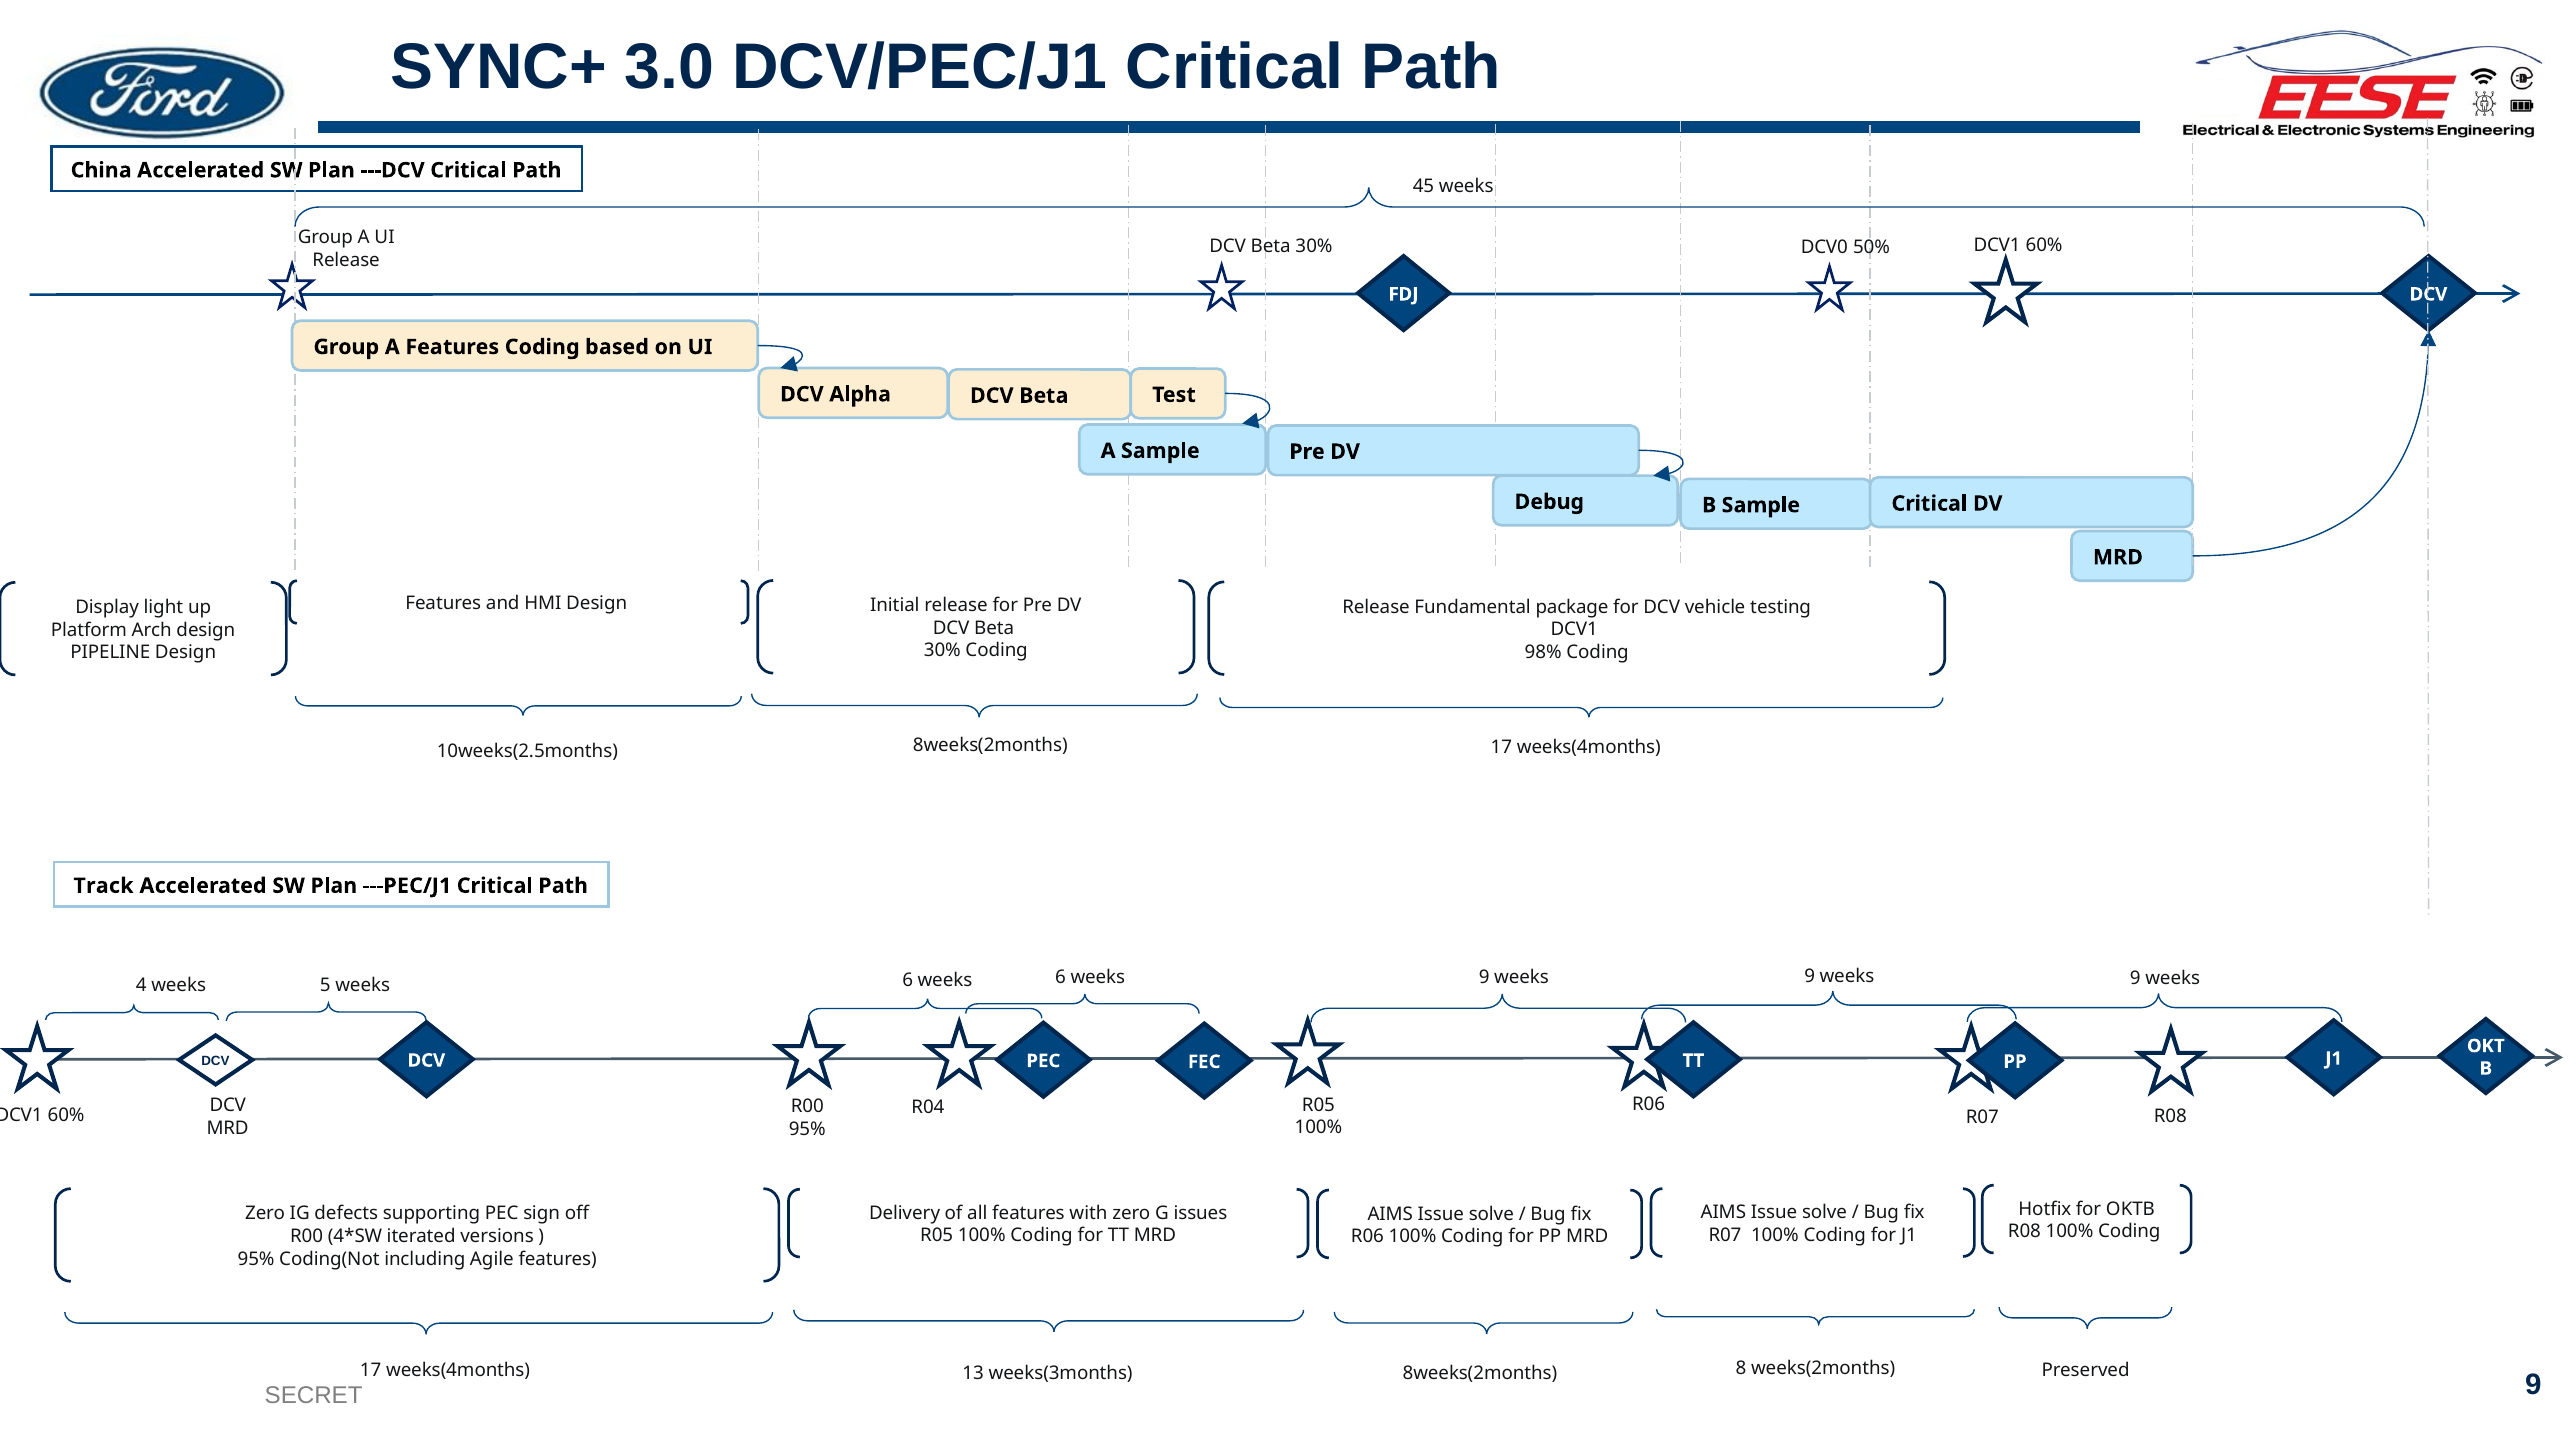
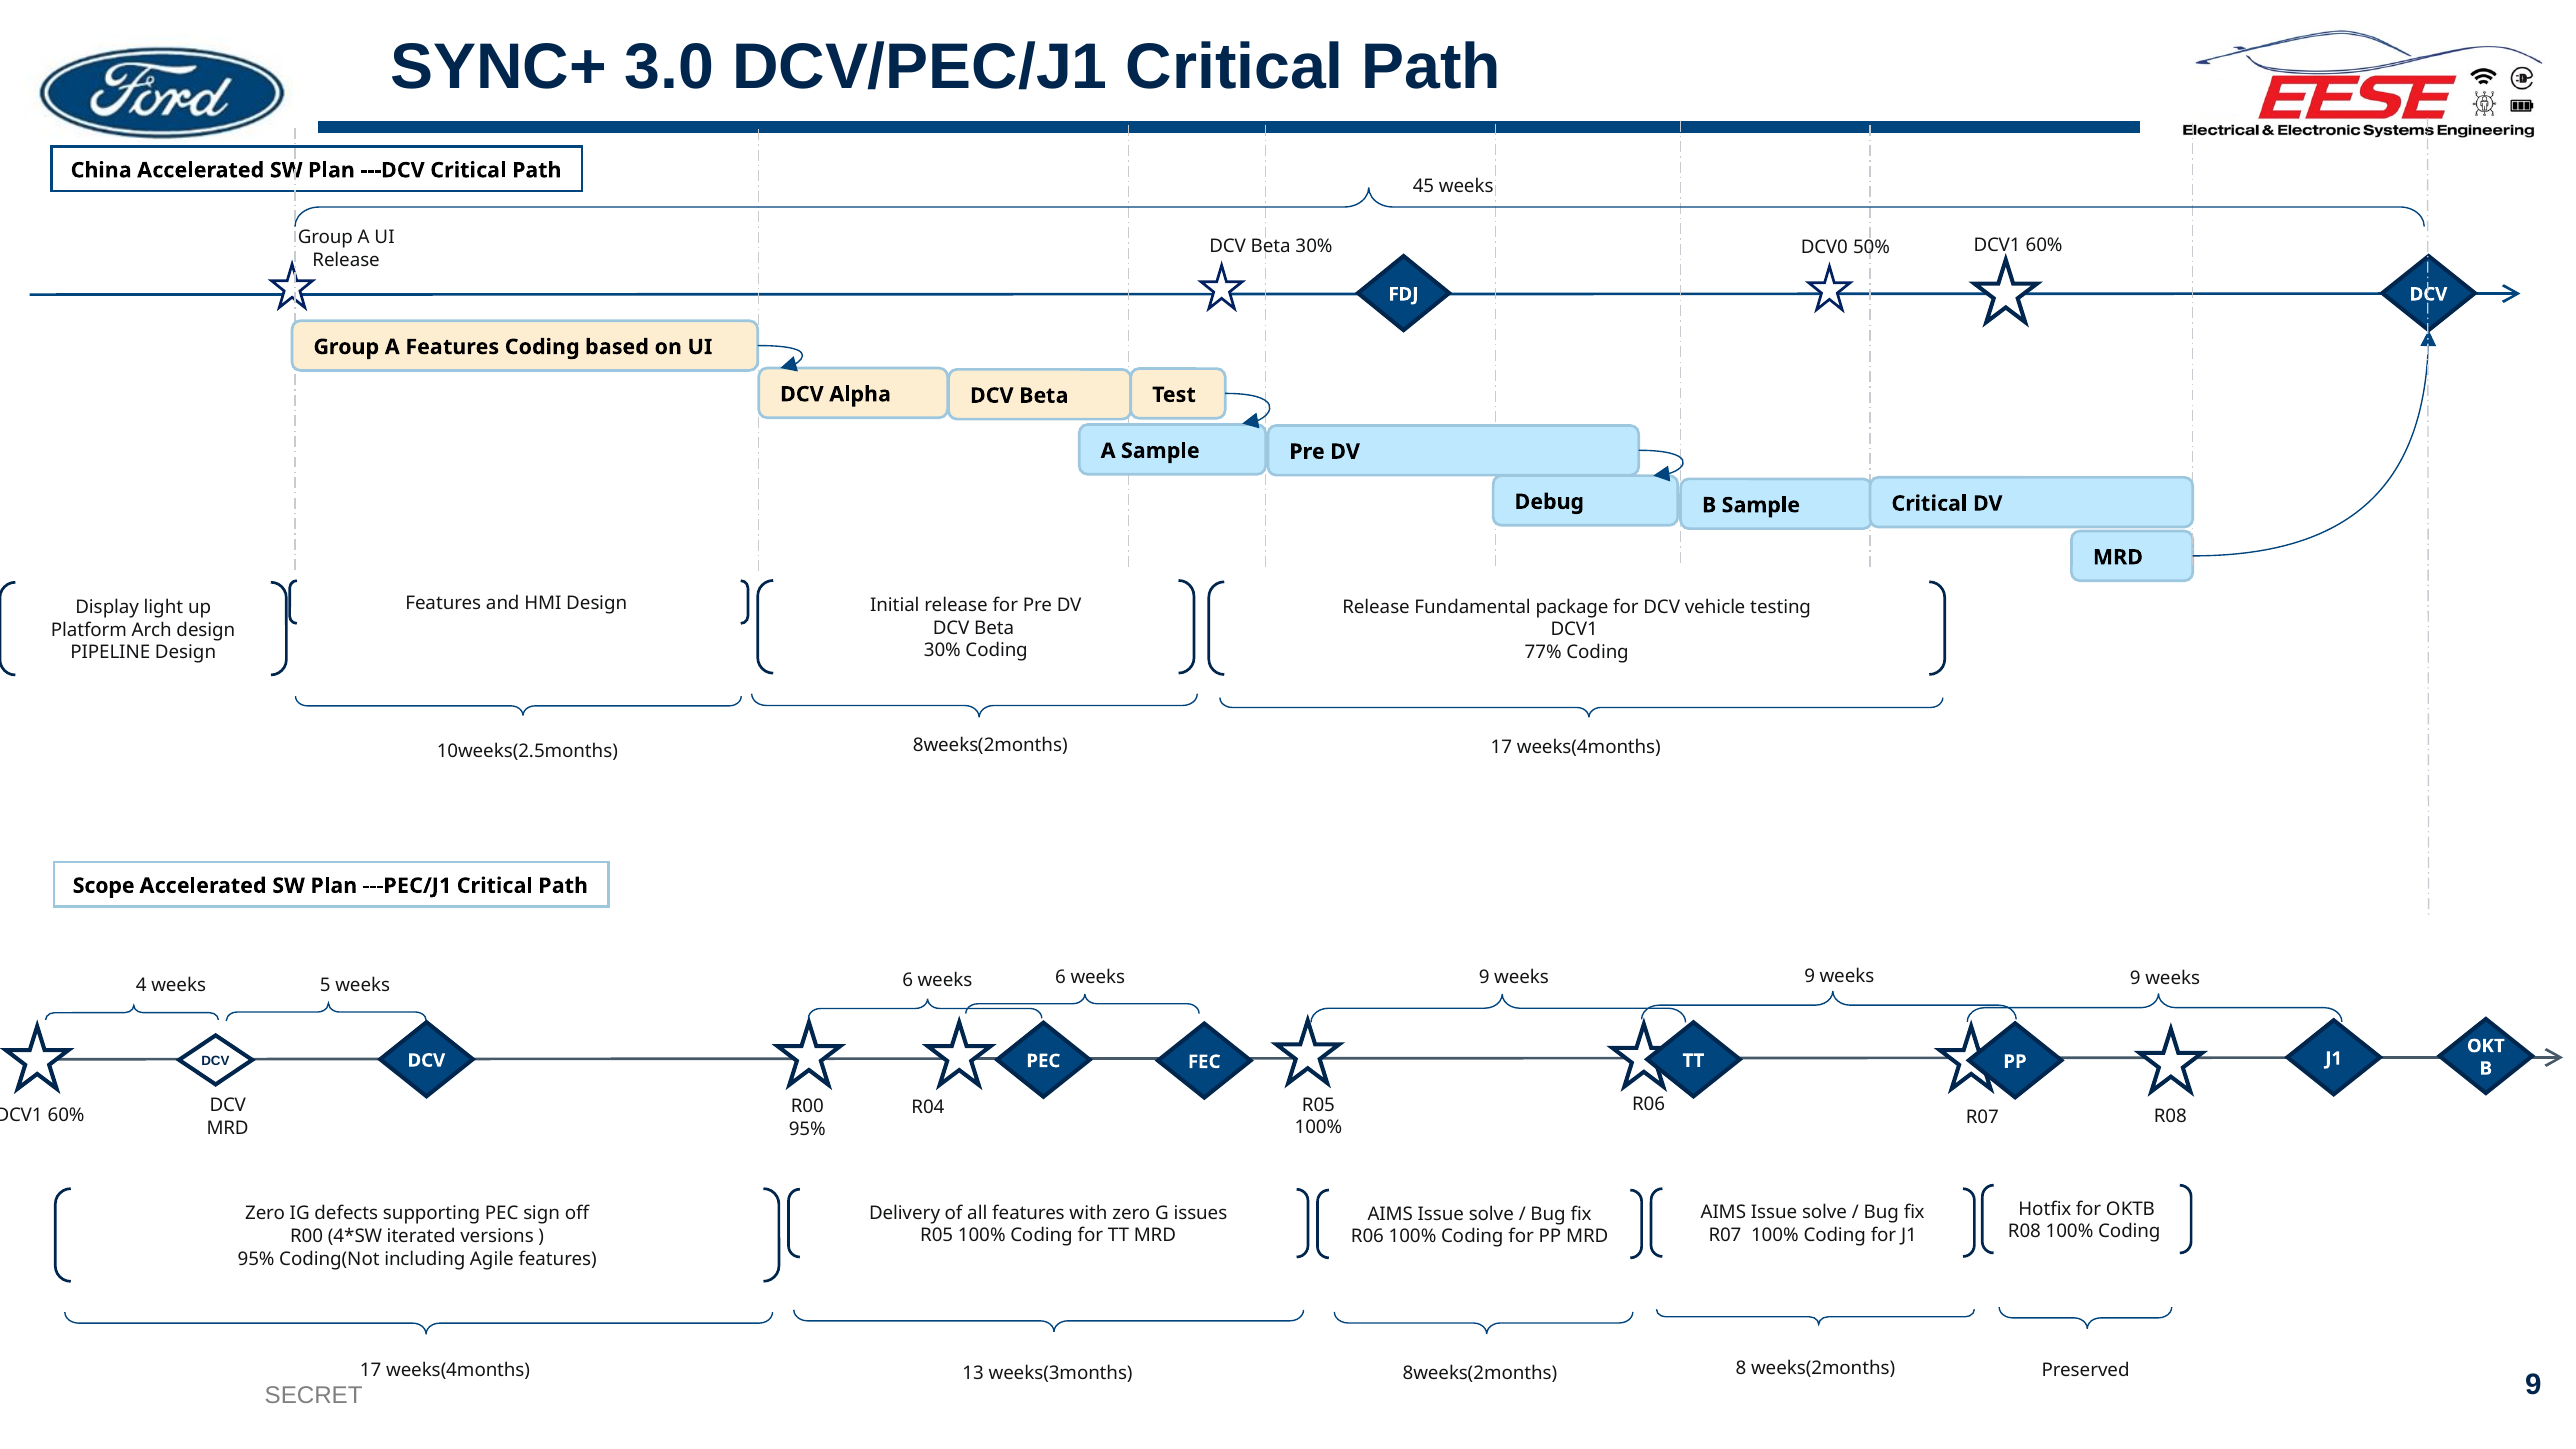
98%: 98% -> 77%
Track: Track -> Scope
